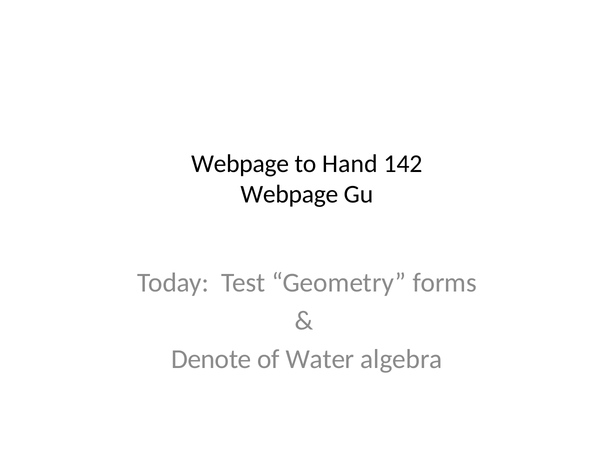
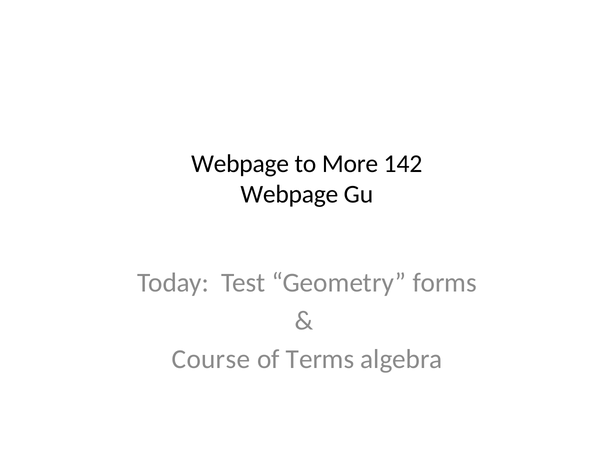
Hand: Hand -> More
Denote: Denote -> Course
Water: Water -> Terms
